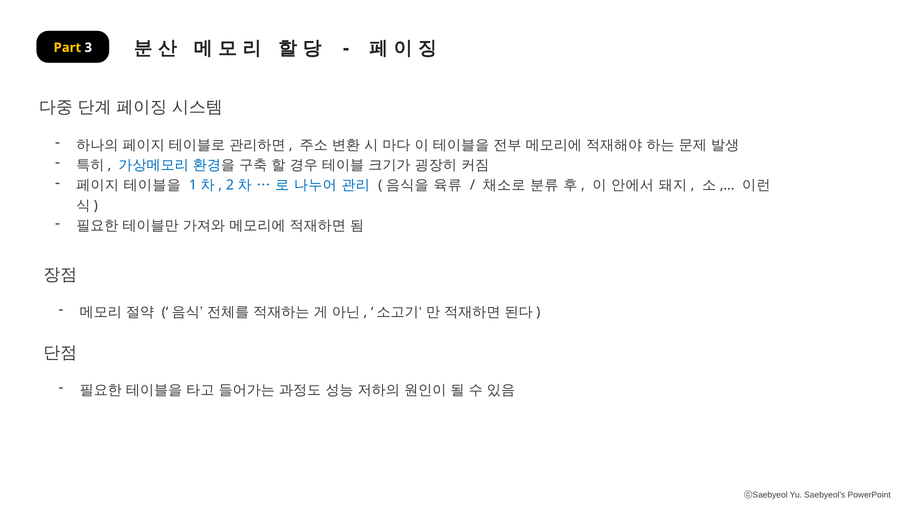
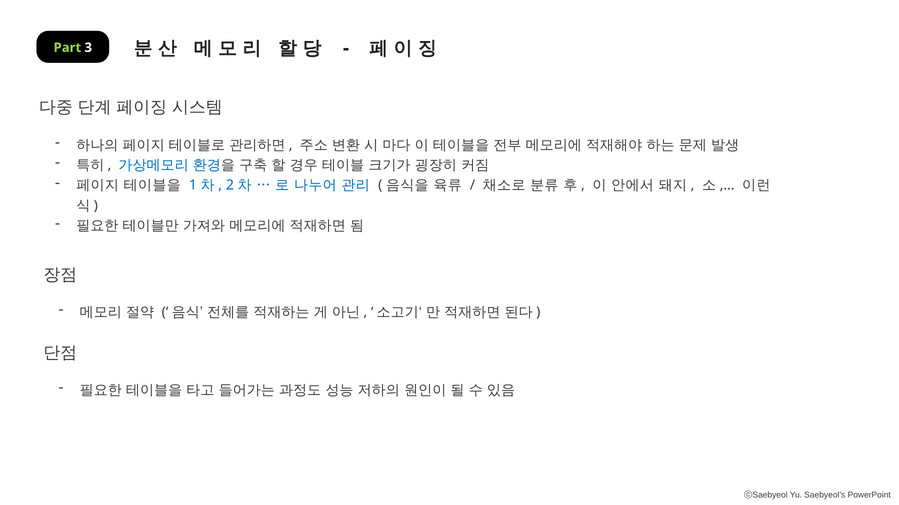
Part colour: yellow -> light green
